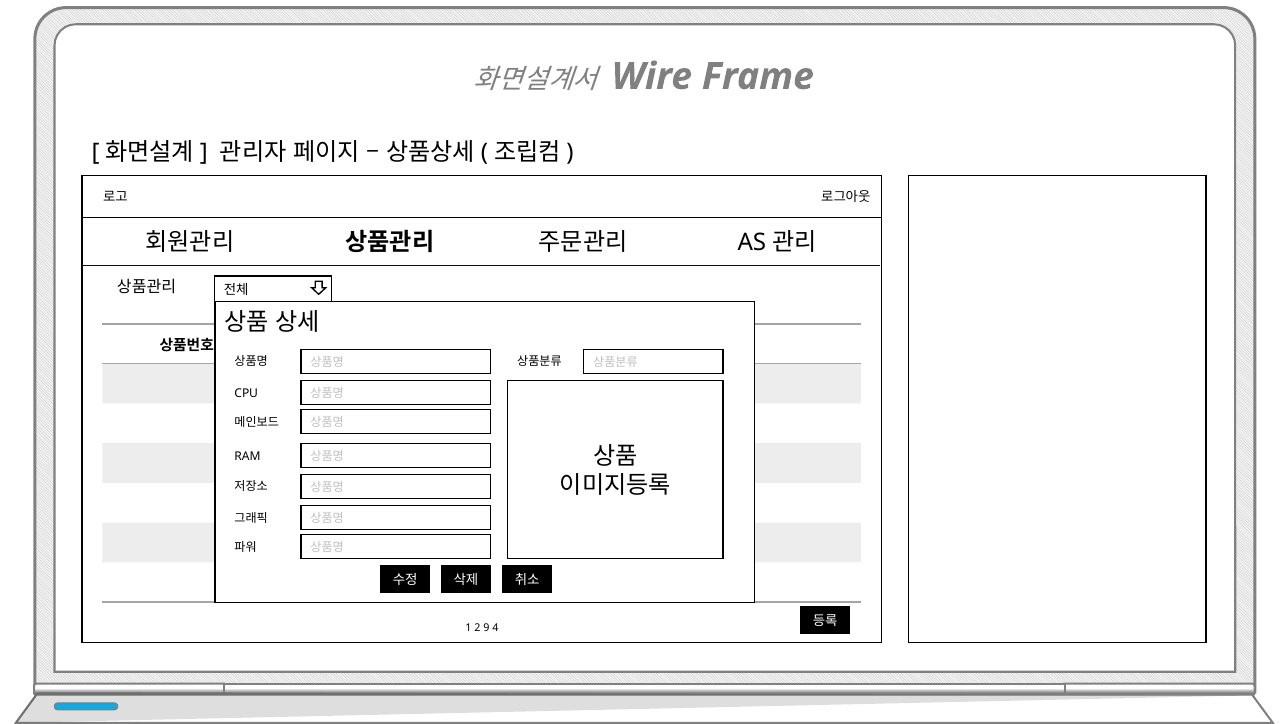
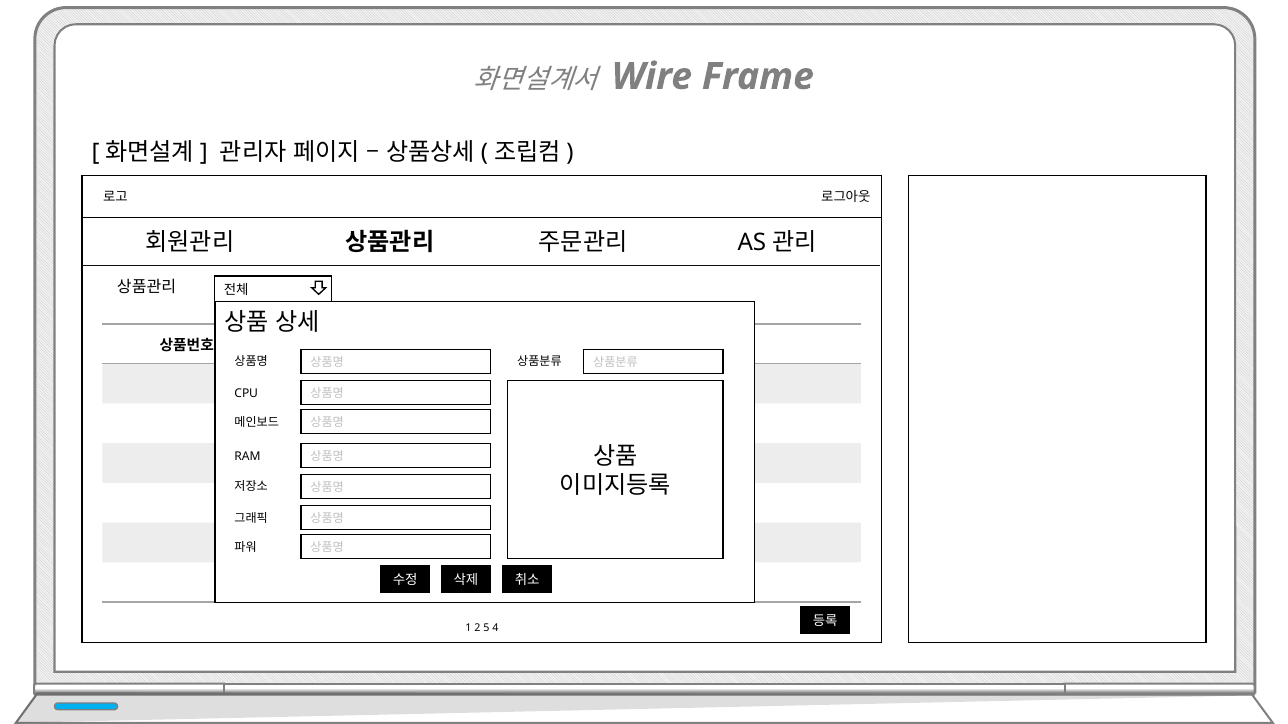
9: 9 -> 5
